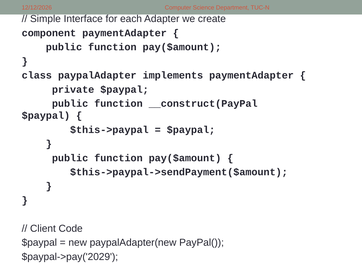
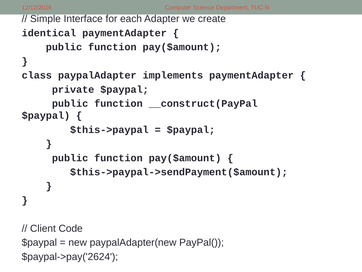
component: component -> identical
$paypal->pay('2029: $paypal->pay('2029 -> $paypal->pay('2624
